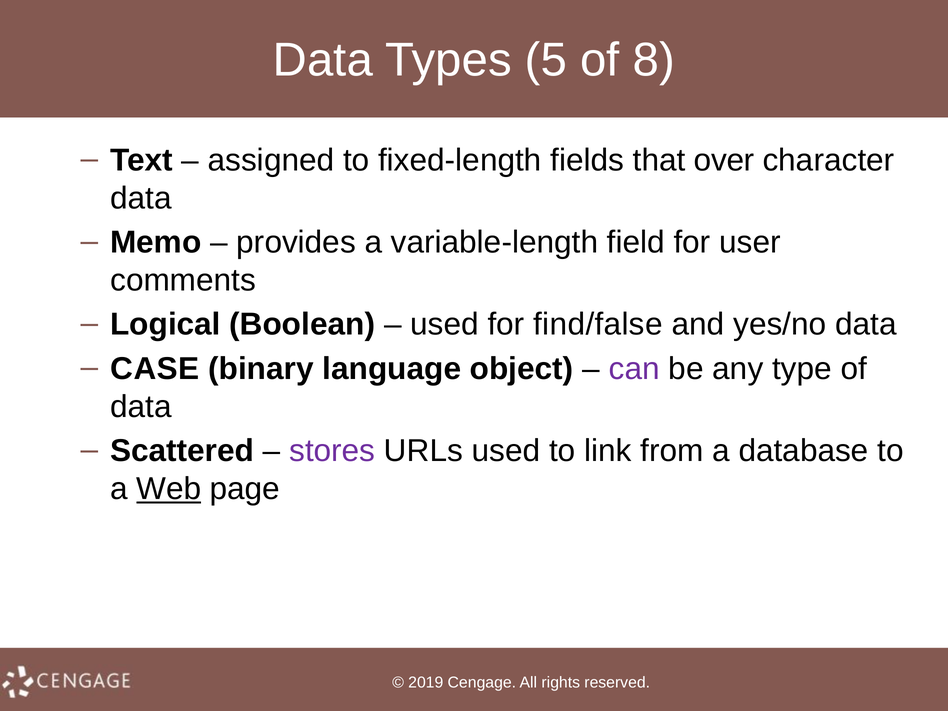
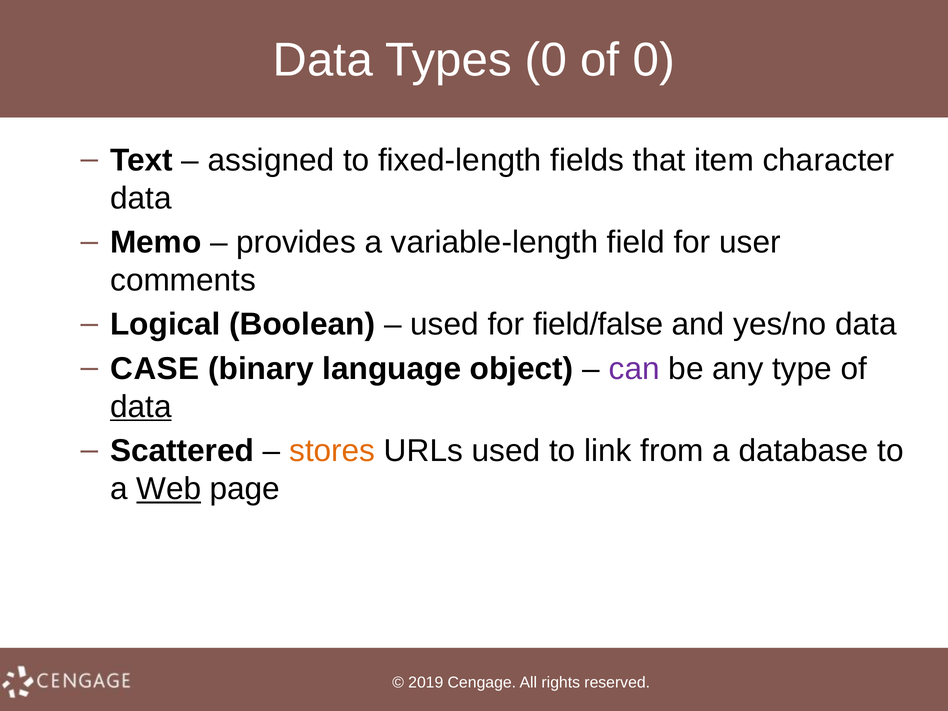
Types 5: 5 -> 0
of 8: 8 -> 0
over: over -> item
find/false: find/false -> field/false
data at (141, 407) underline: none -> present
stores colour: purple -> orange
